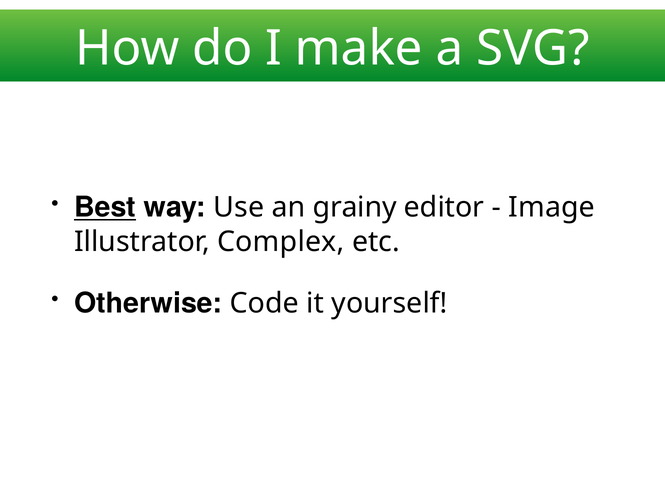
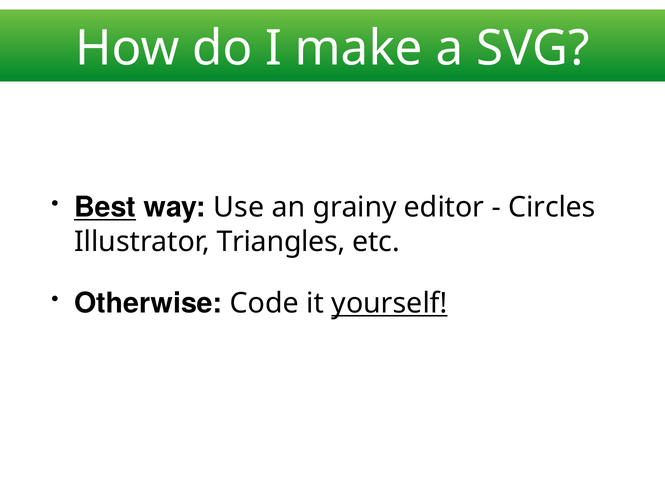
Image: Image -> Circles
Complex: Complex -> Triangles
yourself underline: none -> present
